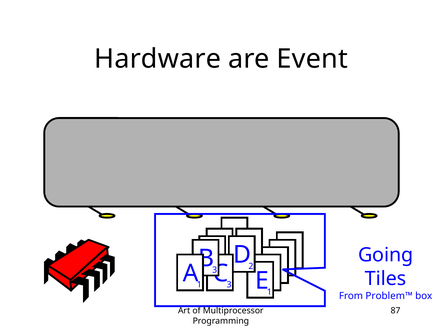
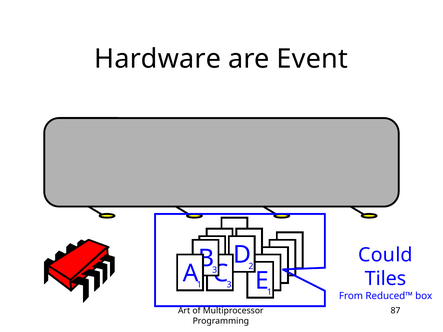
Going: Going -> Could
Problem™: Problem™ -> Reduced™
